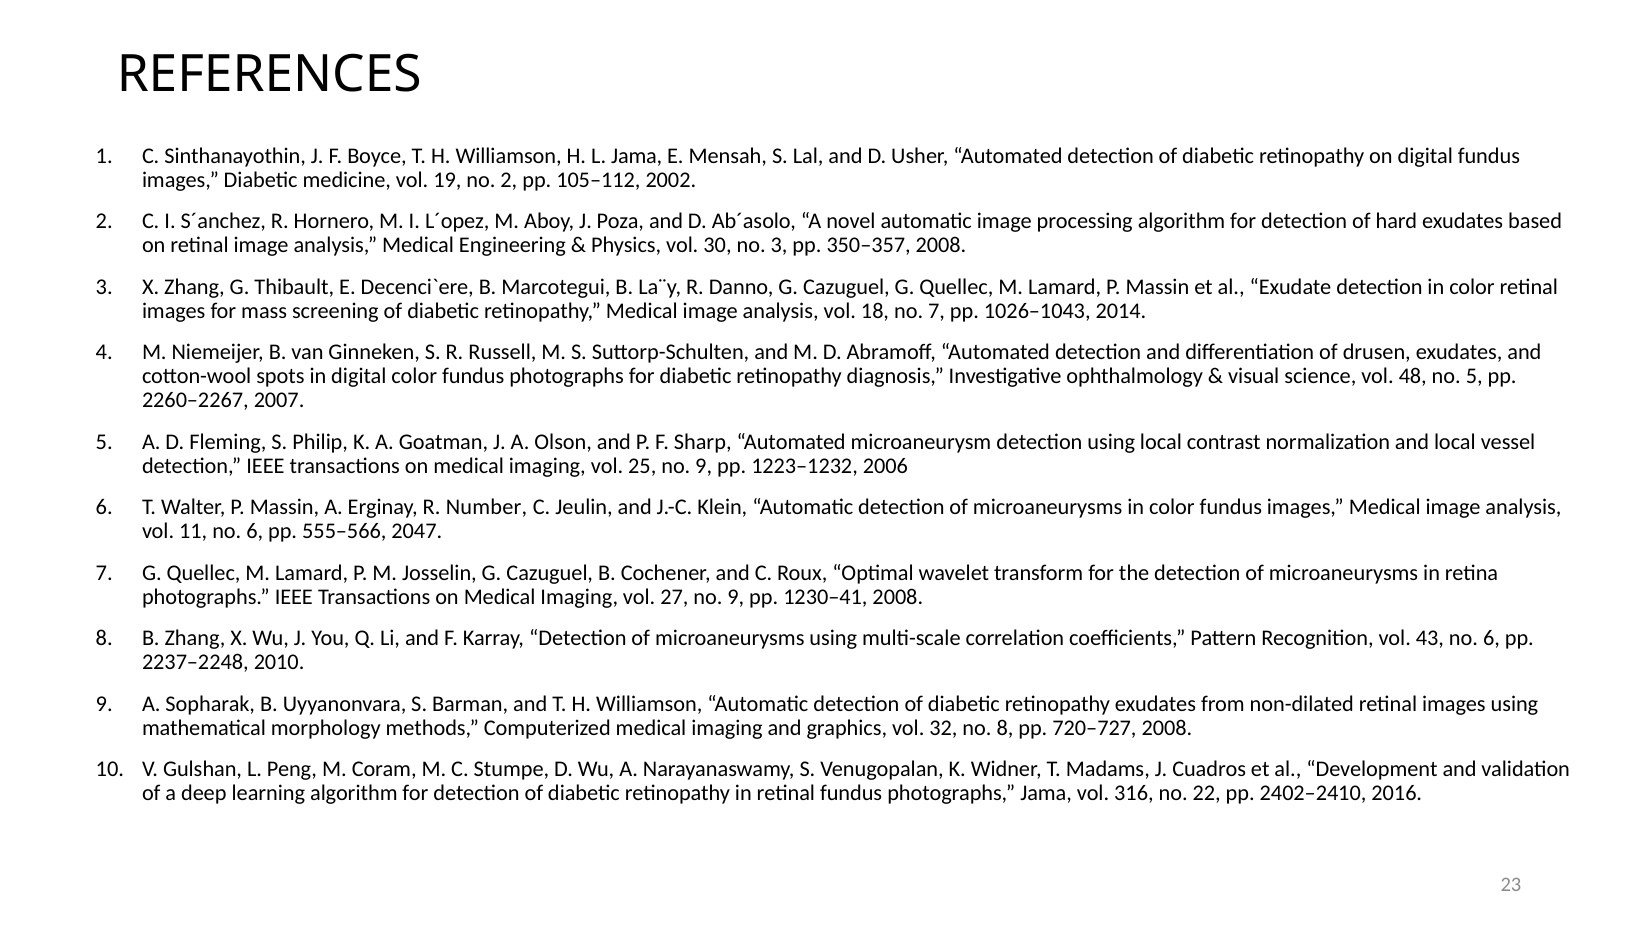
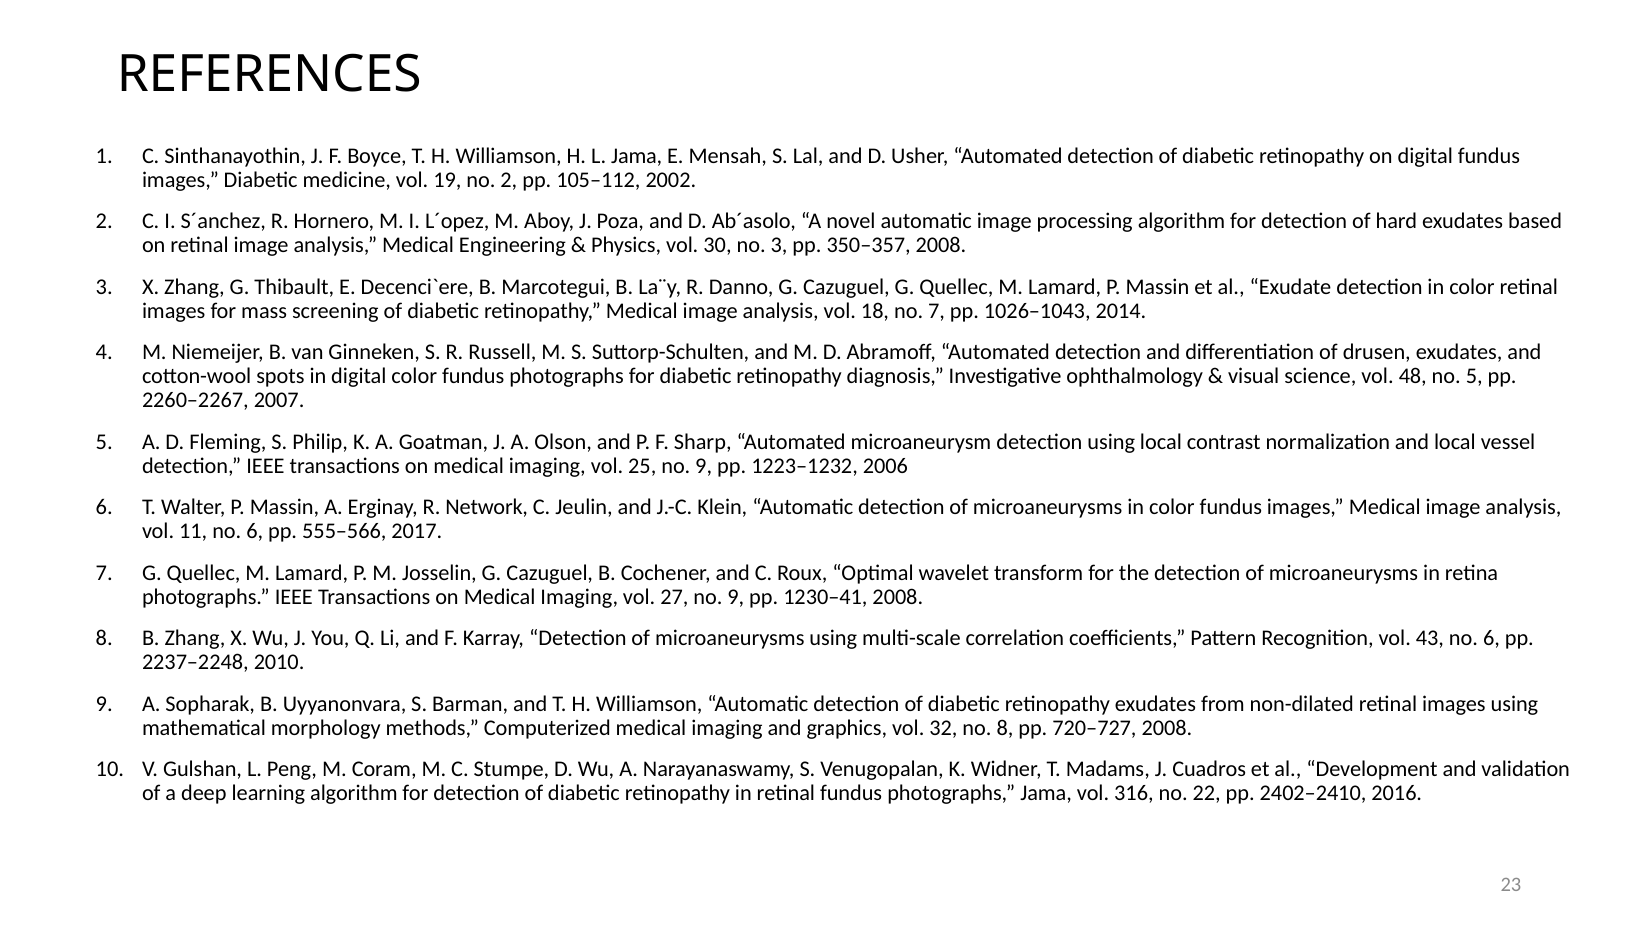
Number: Number -> Network
2047: 2047 -> 2017
